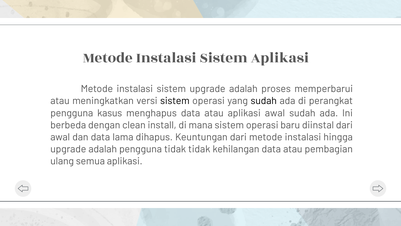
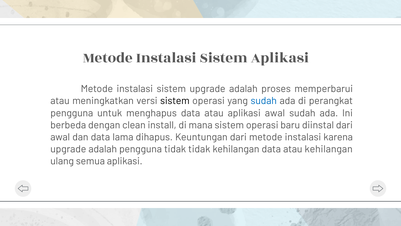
sudah at (264, 101) colour: black -> blue
kasus: kasus -> untuk
hingga: hingga -> karena
atau pembagian: pembagian -> kehilangan
